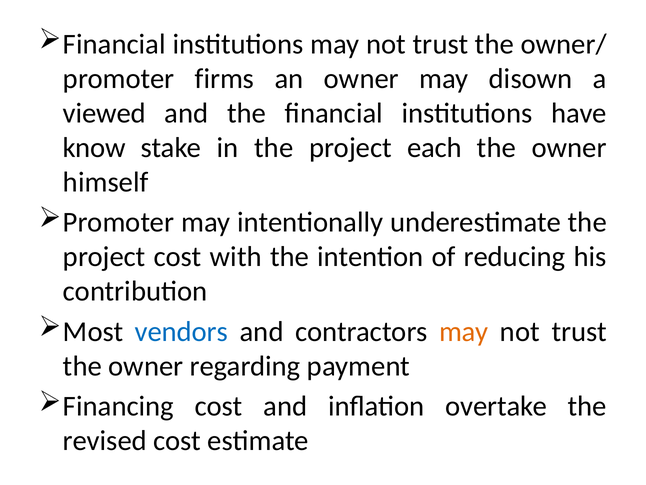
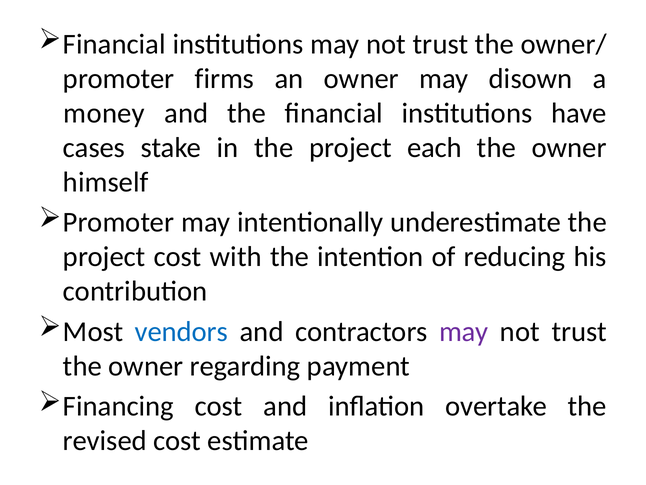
viewed: viewed -> money
know: know -> cases
may at (464, 331) colour: orange -> purple
